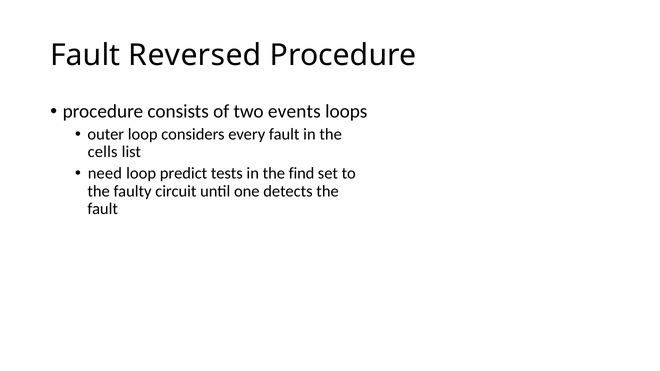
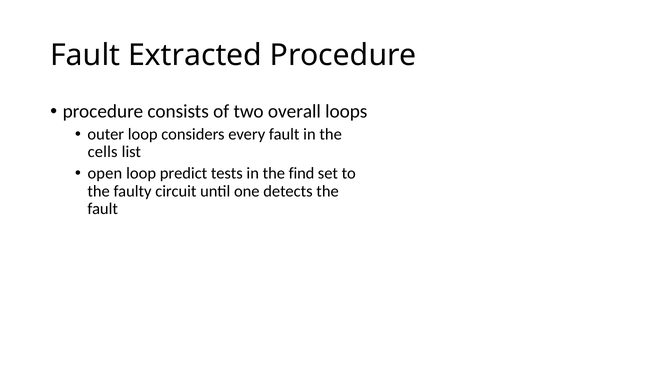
Reversed: Reversed -> Extracted
events: events -> overall
need: need -> open
